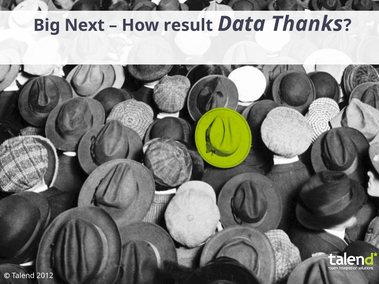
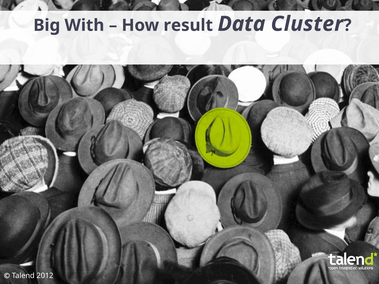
Next: Next -> With
Thanks: Thanks -> Cluster
